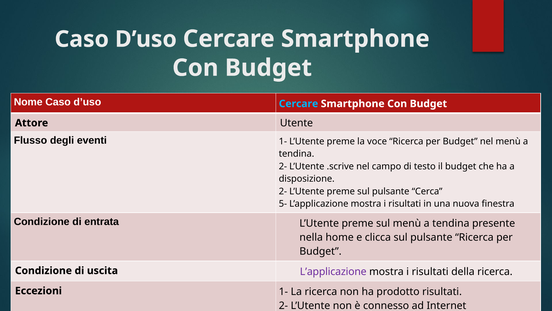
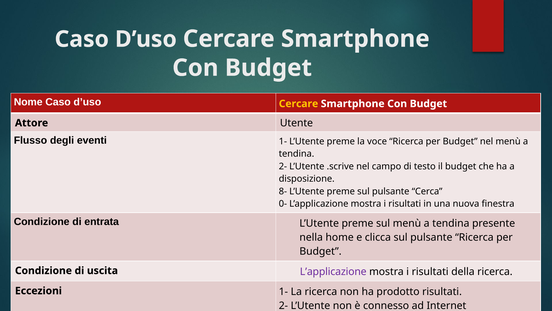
Cercare at (299, 104) colour: light blue -> yellow
2- at (283, 191): 2- -> 8-
5-: 5- -> 0-
